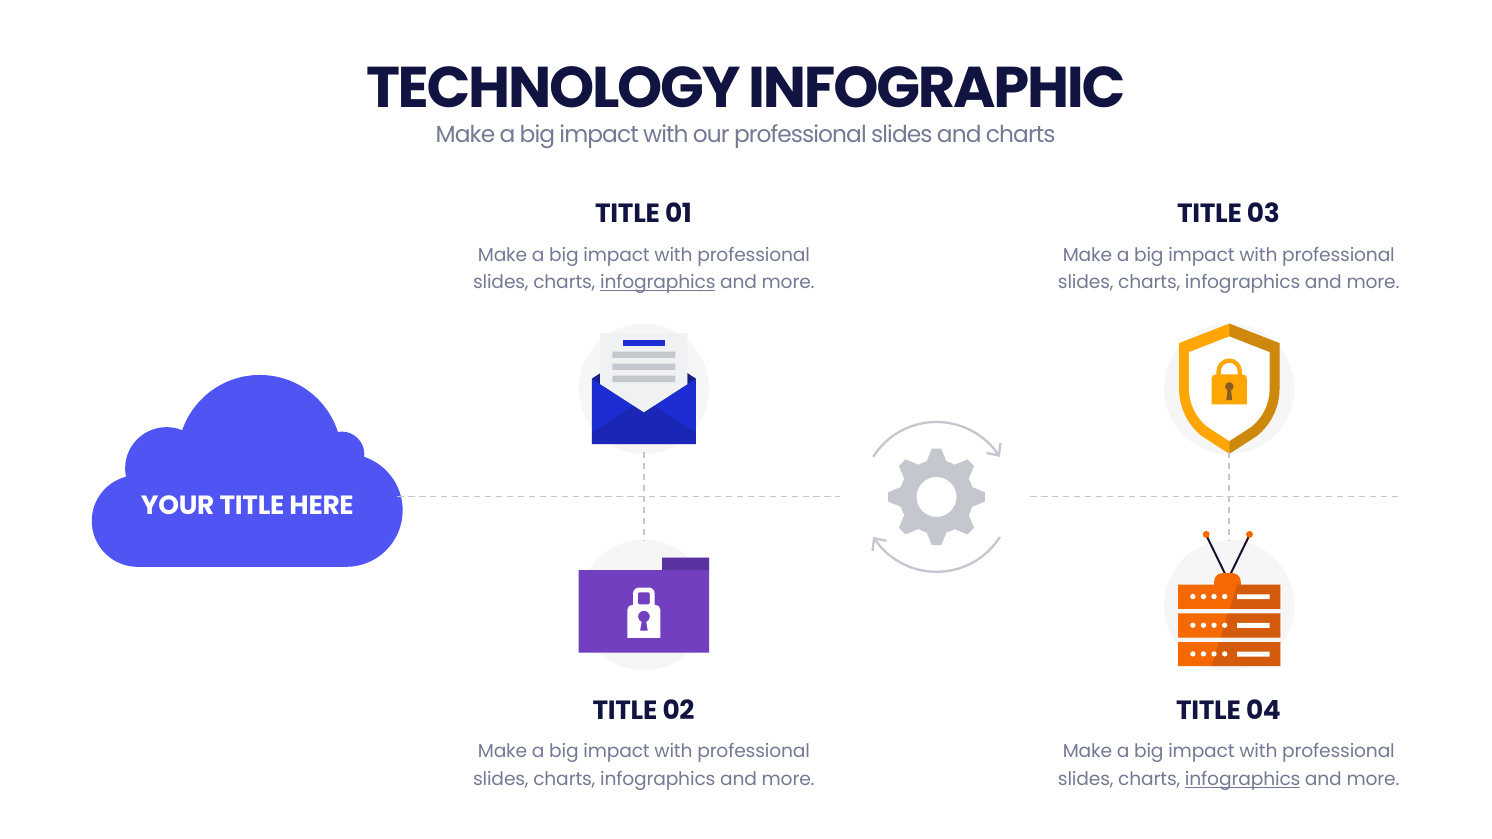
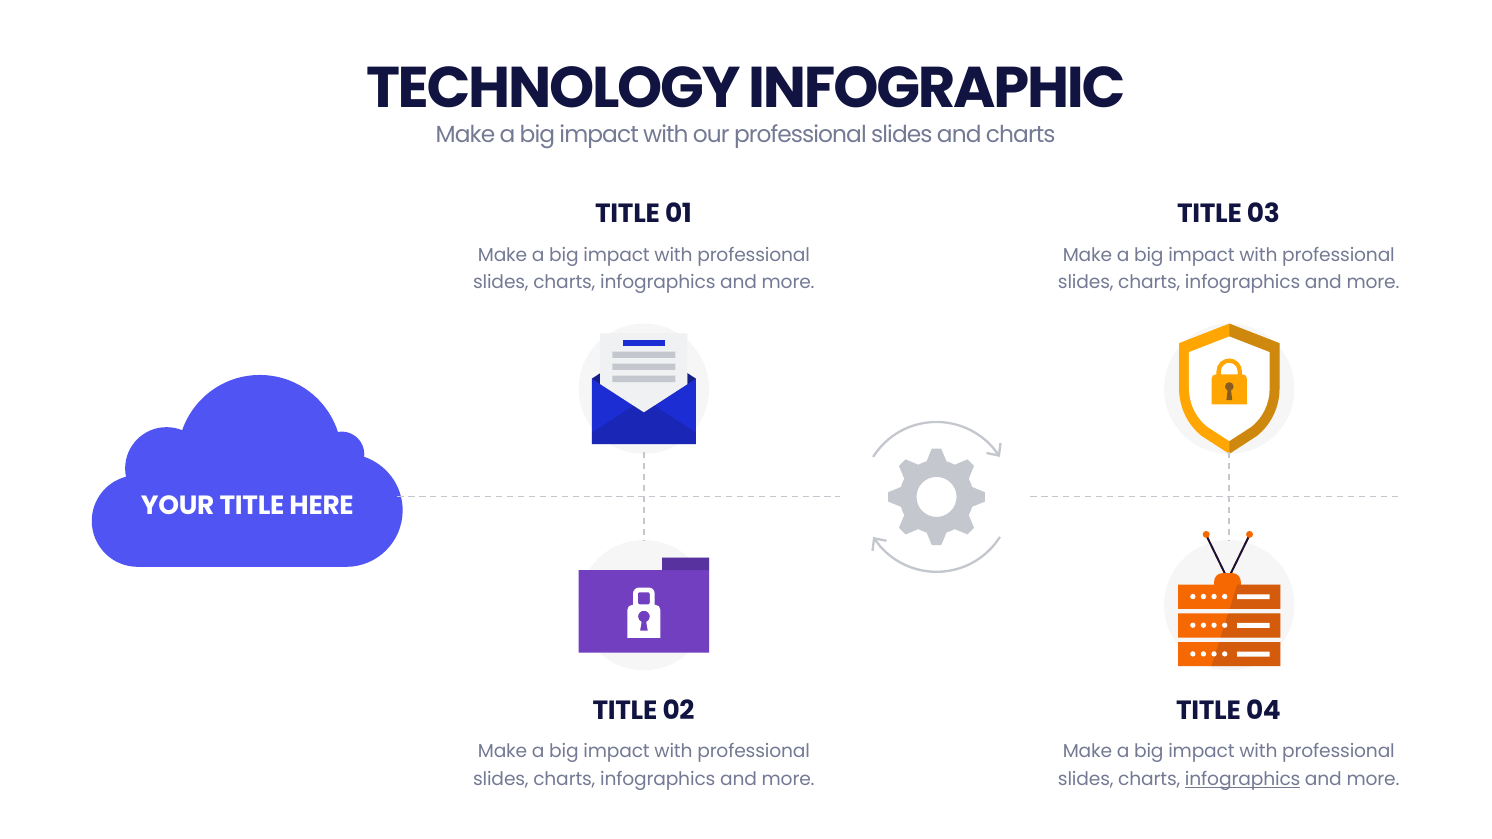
infographics at (658, 283) underline: present -> none
